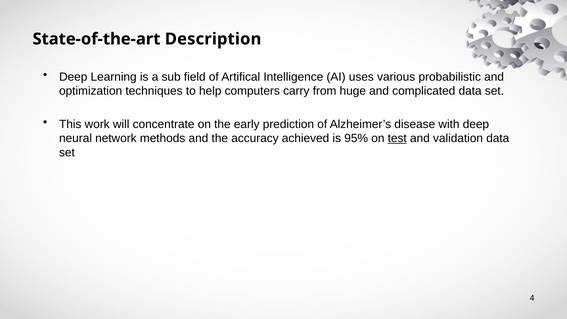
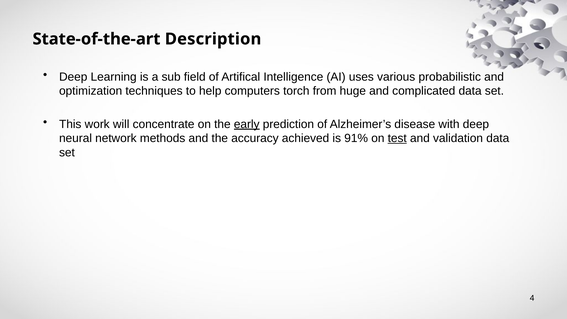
carry: carry -> torch
early underline: none -> present
95%: 95% -> 91%
